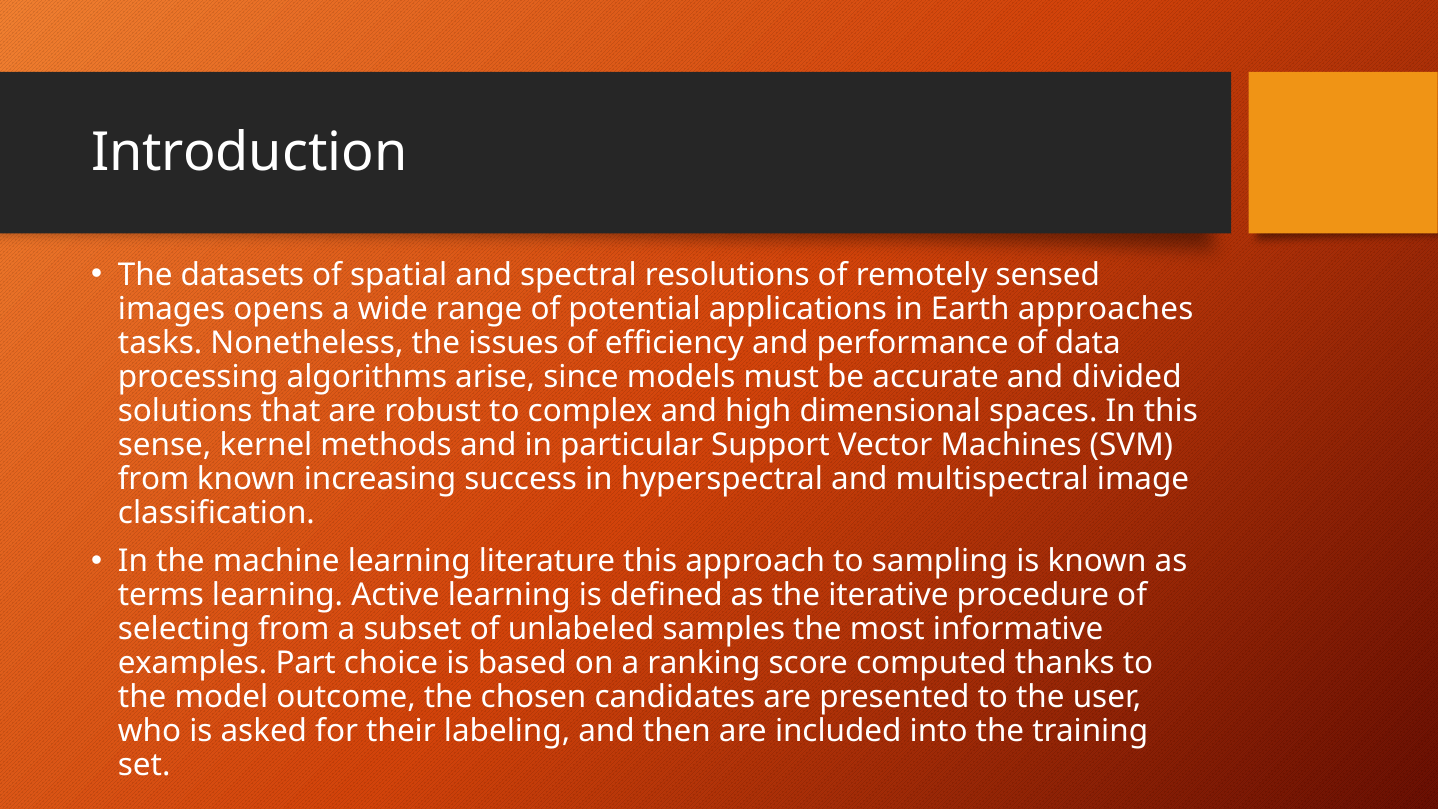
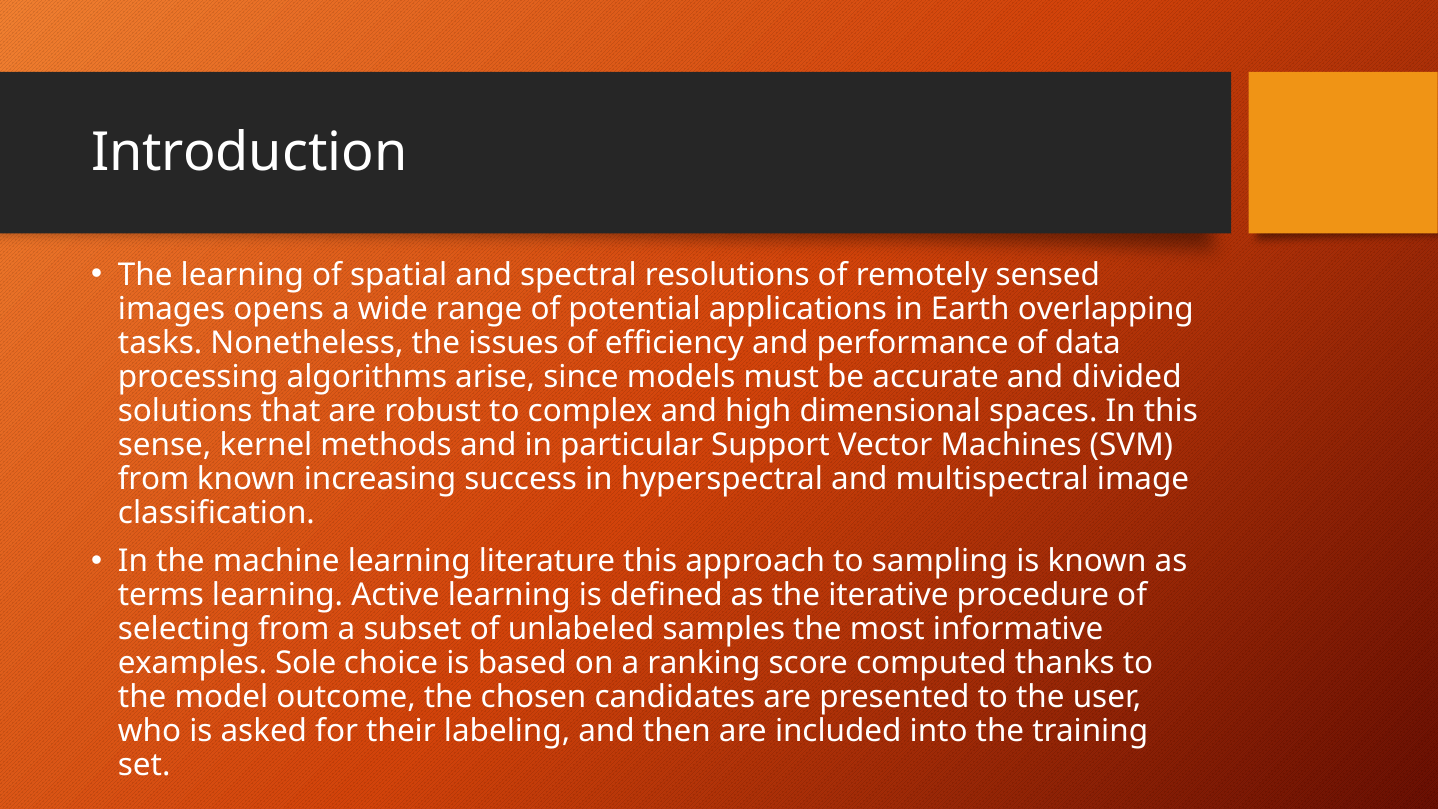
The datasets: datasets -> learning
approaches: approaches -> overlapping
Part: Part -> Sole
